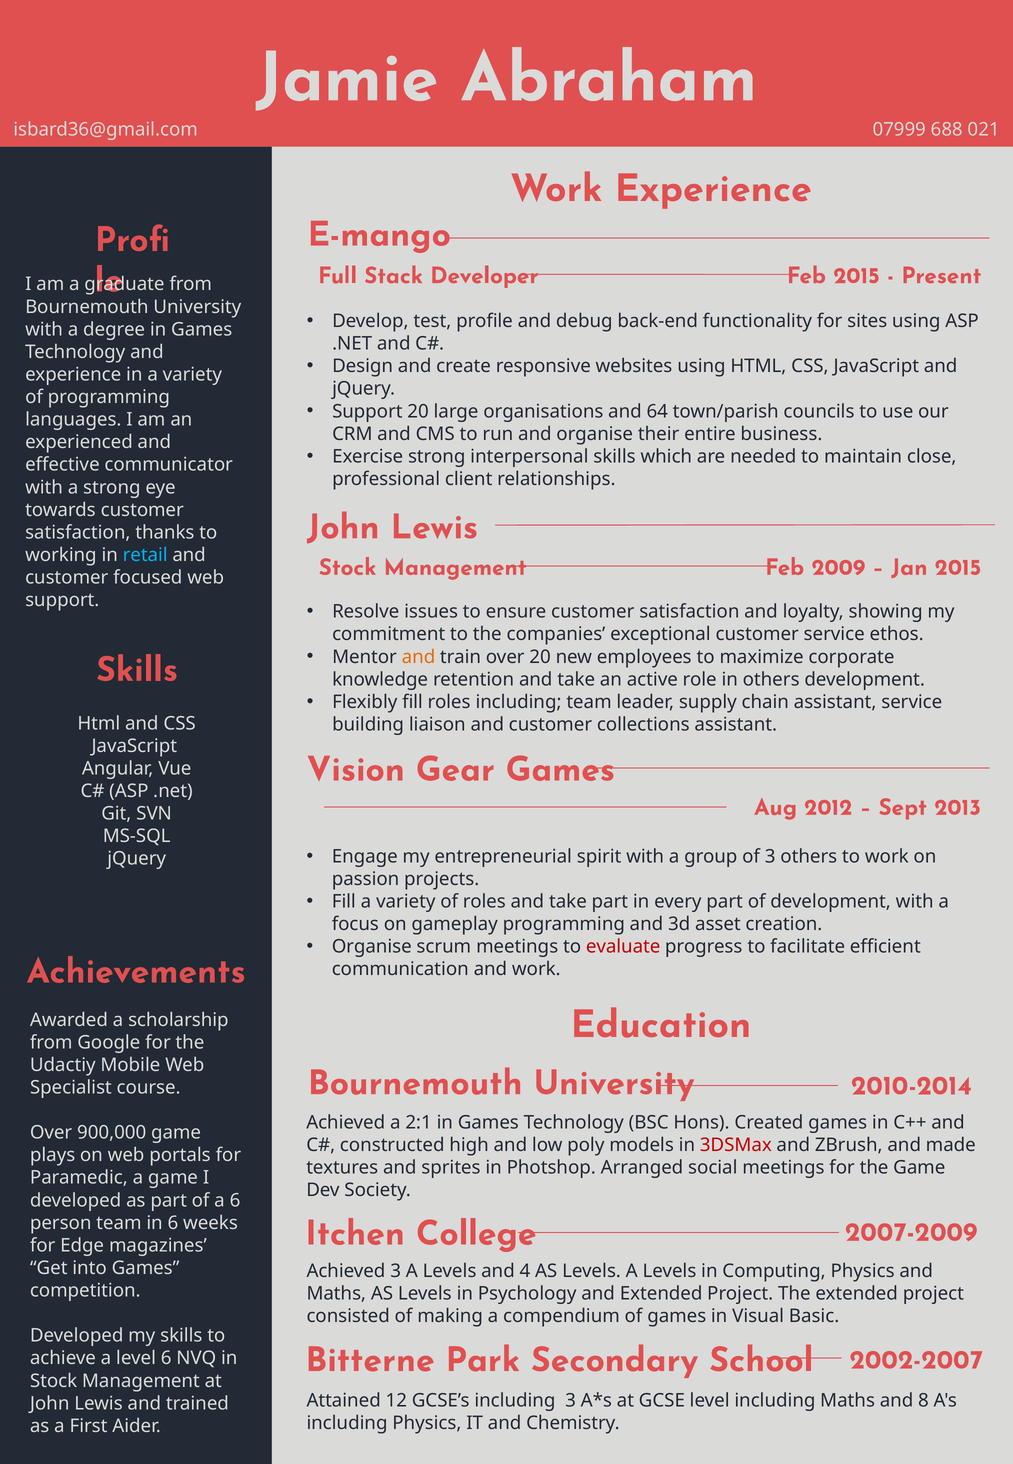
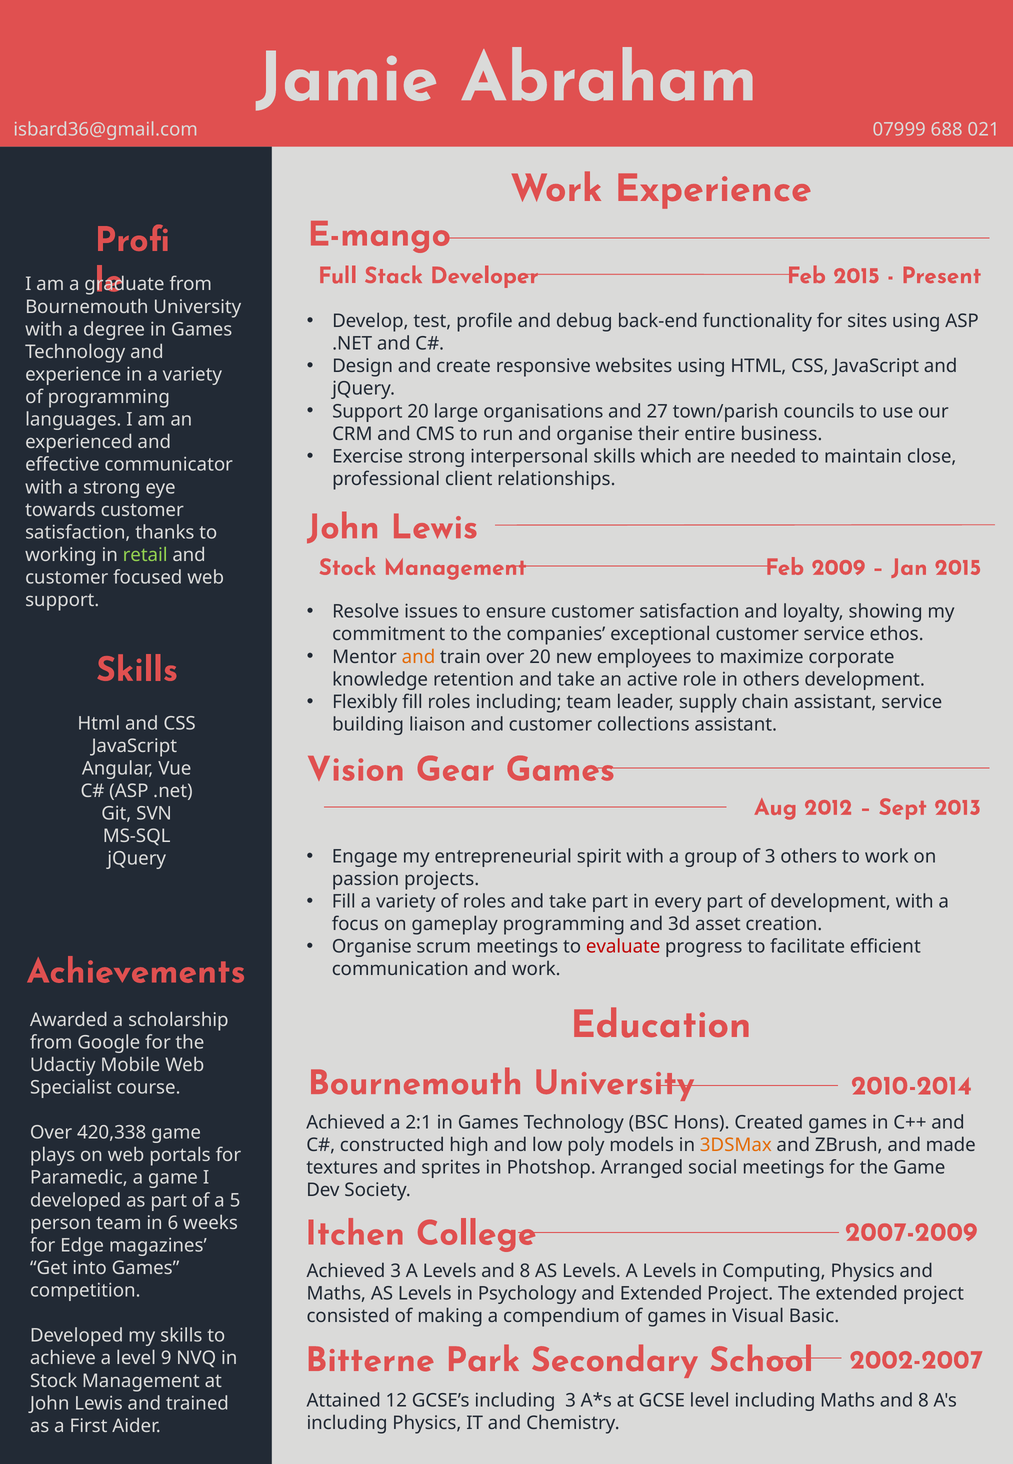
64: 64 -> 27
retail colour: light blue -> light green
900,000: 900,000 -> 420,338
3DSMax colour: red -> orange
a 6: 6 -> 5
Levels and 4: 4 -> 8
level 6: 6 -> 9
